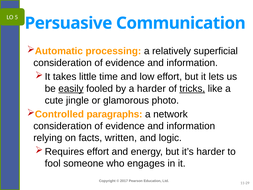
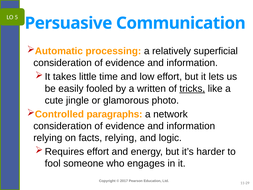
easily underline: present -> none
a harder: harder -> written
facts written: written -> relying
